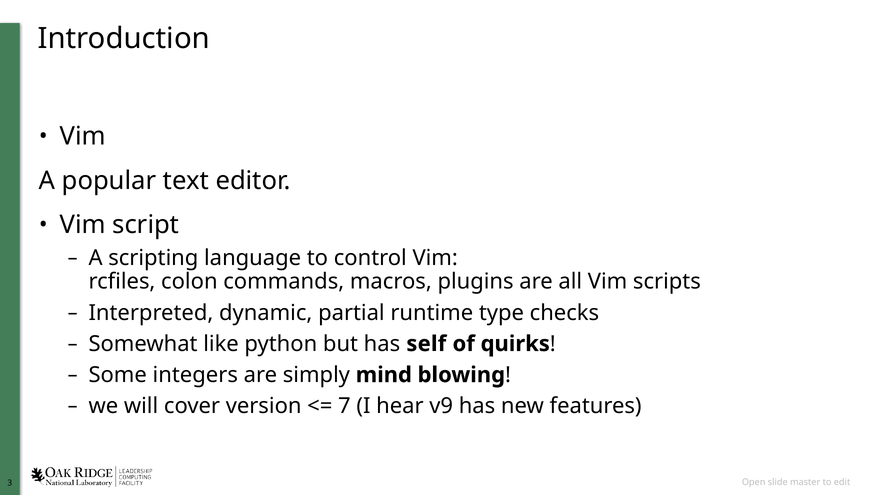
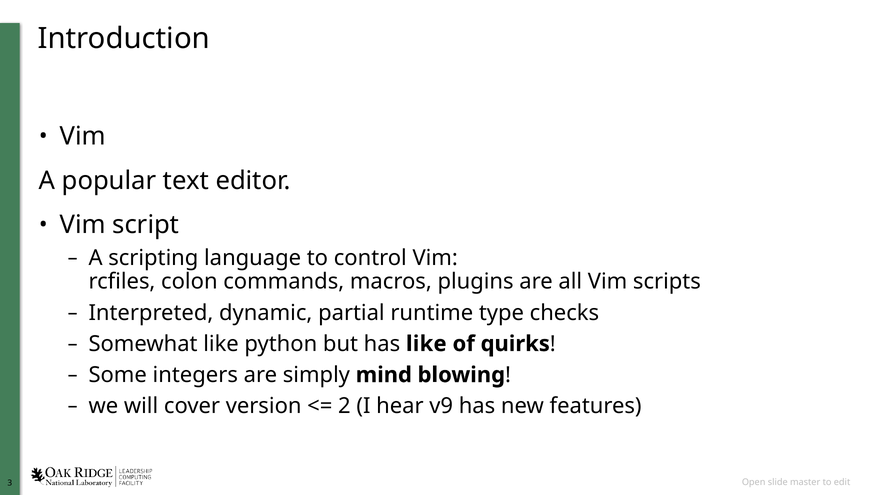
has self: self -> like
7: 7 -> 2
